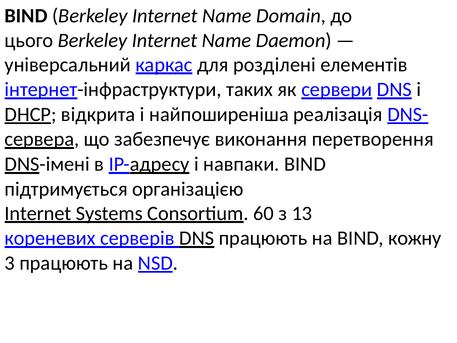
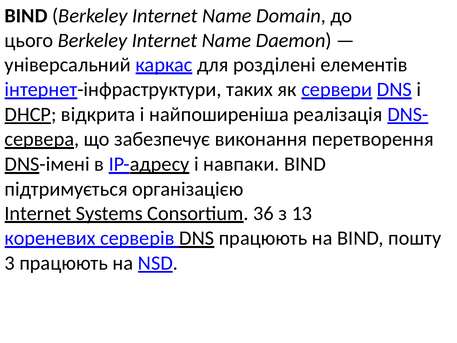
60: 60 -> 36
кожну: кожну -> пошту
